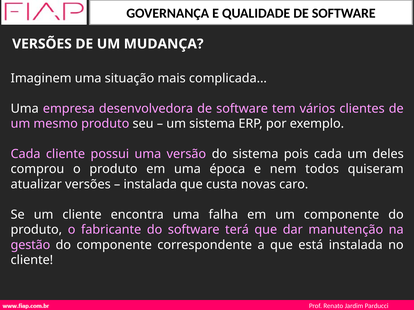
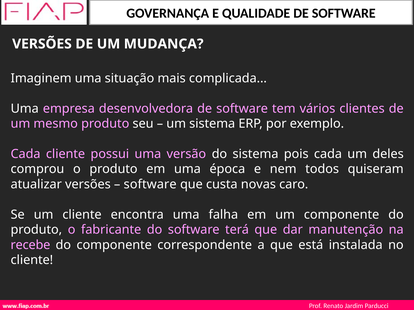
instalada at (150, 185): instalada -> software
gestão: gestão -> recebe
